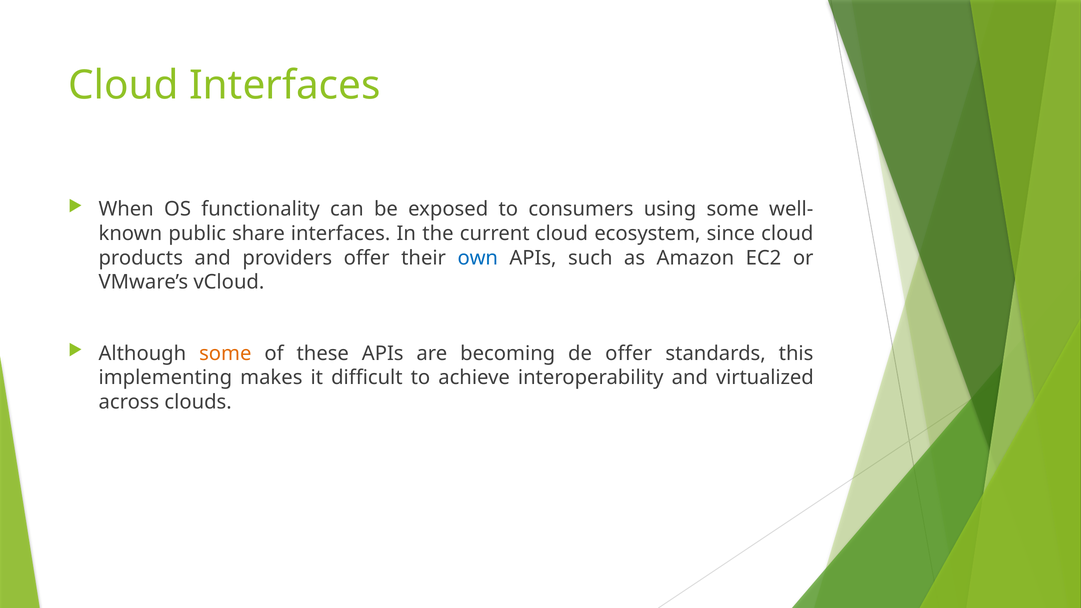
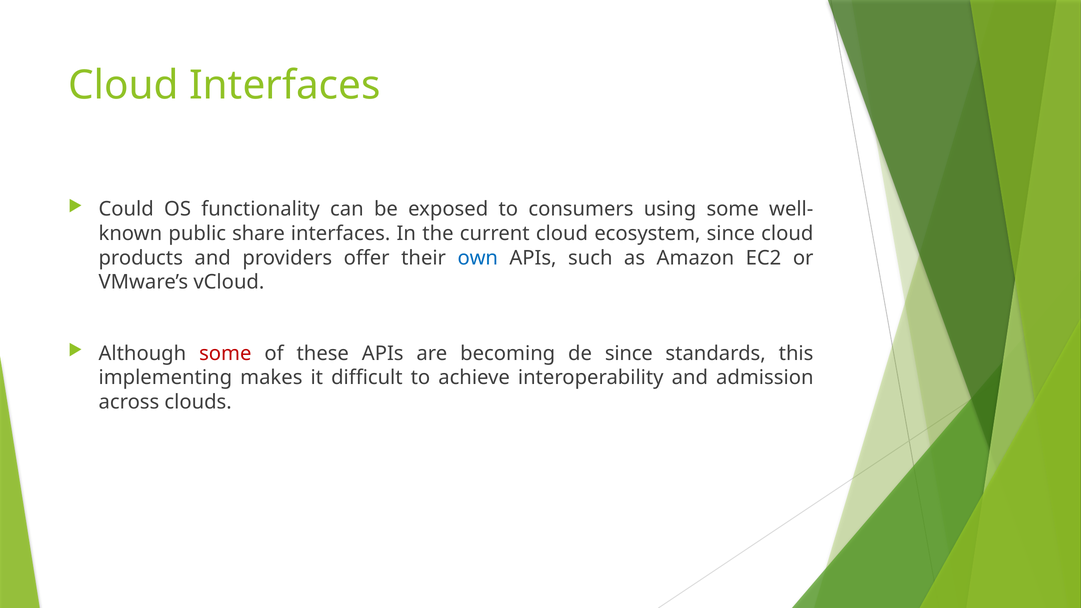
When: When -> Could
some at (225, 353) colour: orange -> red
de offer: offer -> since
virtualized: virtualized -> admission
